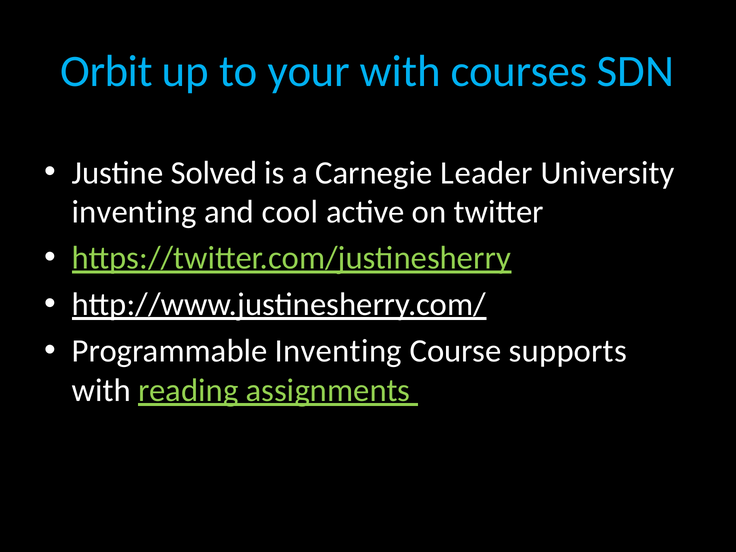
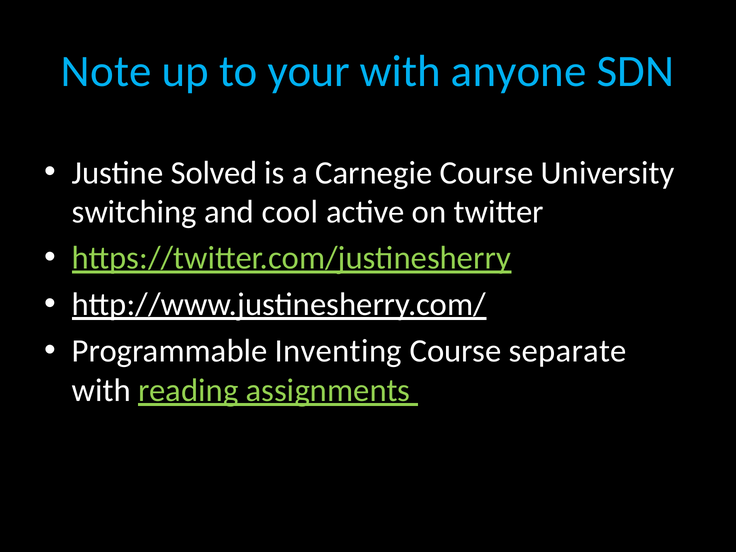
Orbit: Orbit -> Note
courses: courses -> anyone
Carnegie Leader: Leader -> Course
inventing at (134, 212): inventing -> switching
supports: supports -> separate
